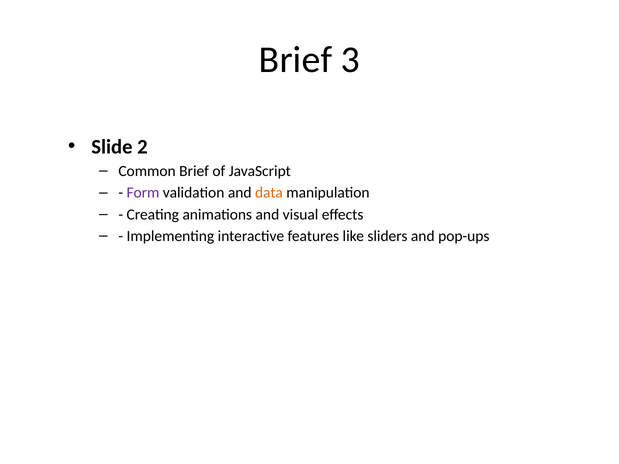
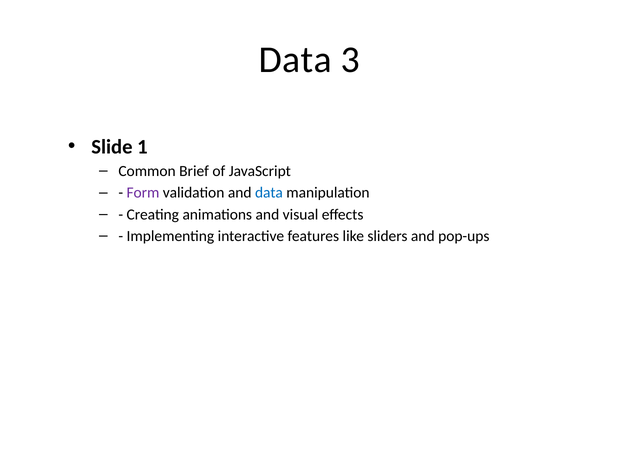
Brief at (295, 60): Brief -> Data
2: 2 -> 1
data at (269, 193) colour: orange -> blue
